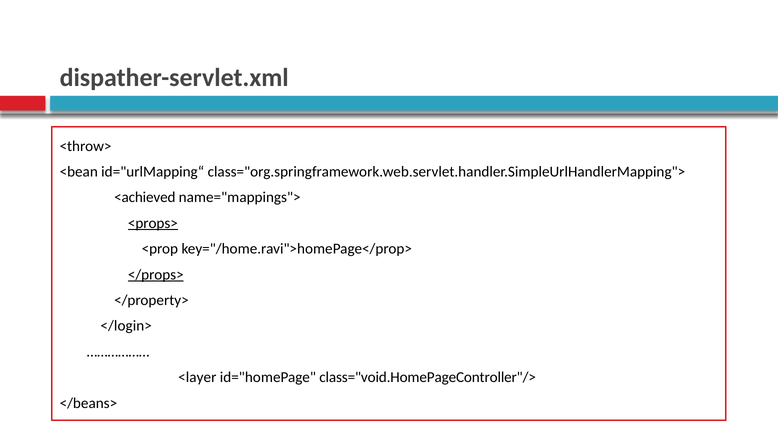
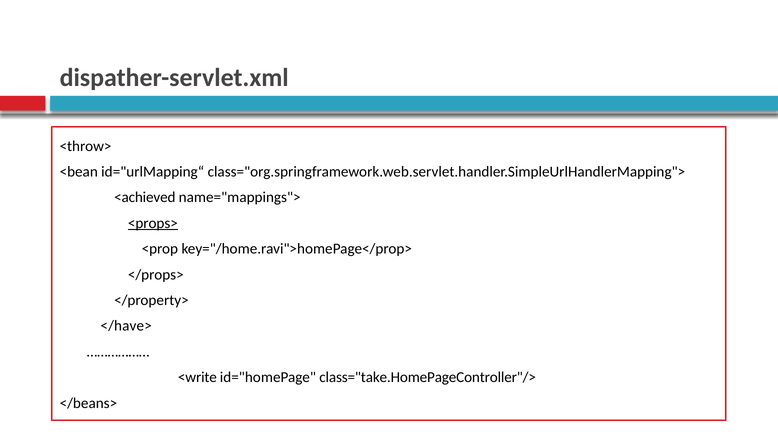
</props> underline: present -> none
</login>: </login> -> </have>
<layer: <layer -> <write
class="void.HomePageController"/>: class="void.HomePageController"/> -> class="take.HomePageController"/>
